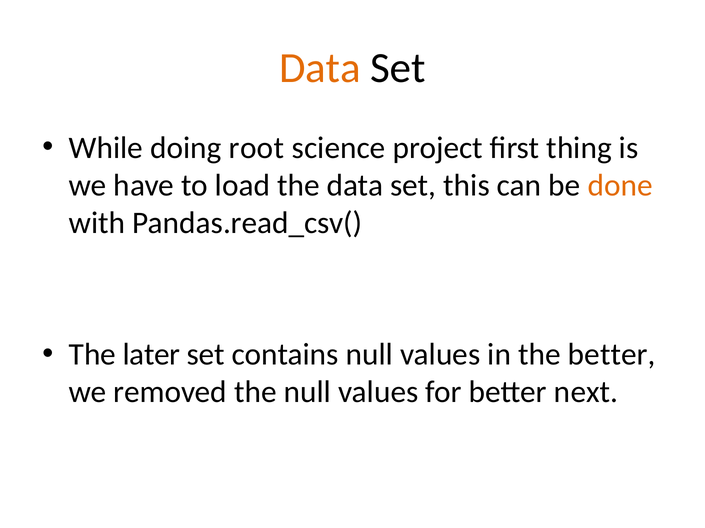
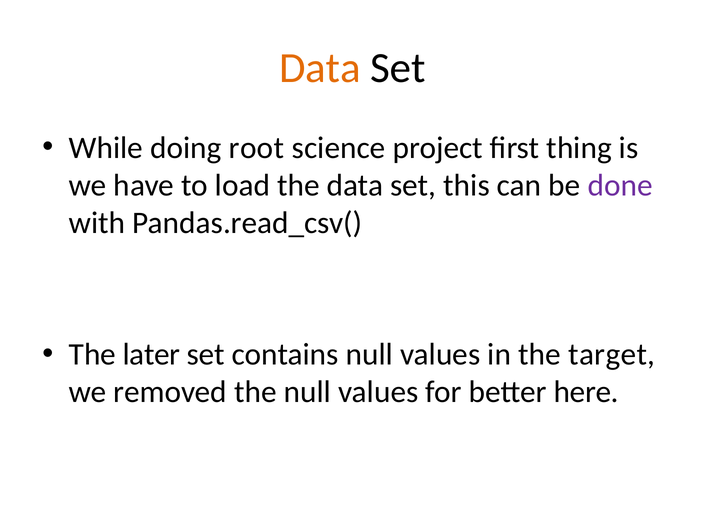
done colour: orange -> purple
the better: better -> target
next: next -> here
